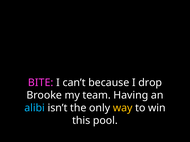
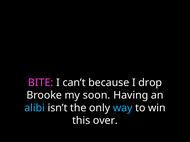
team: team -> soon
way colour: yellow -> light blue
pool: pool -> over
